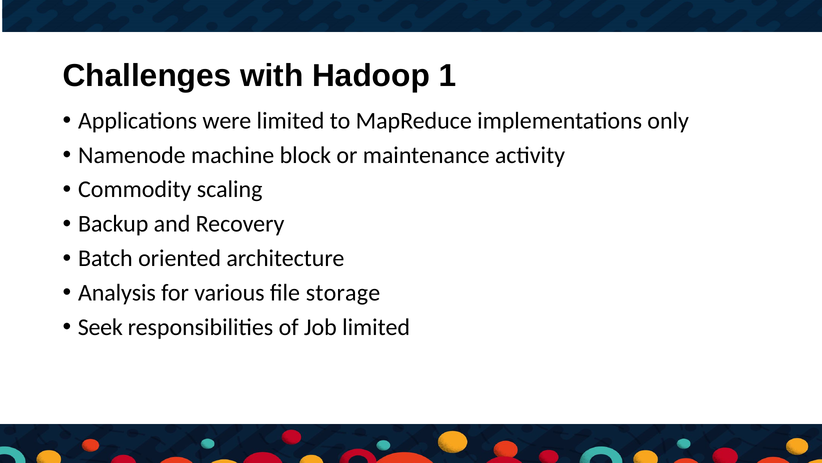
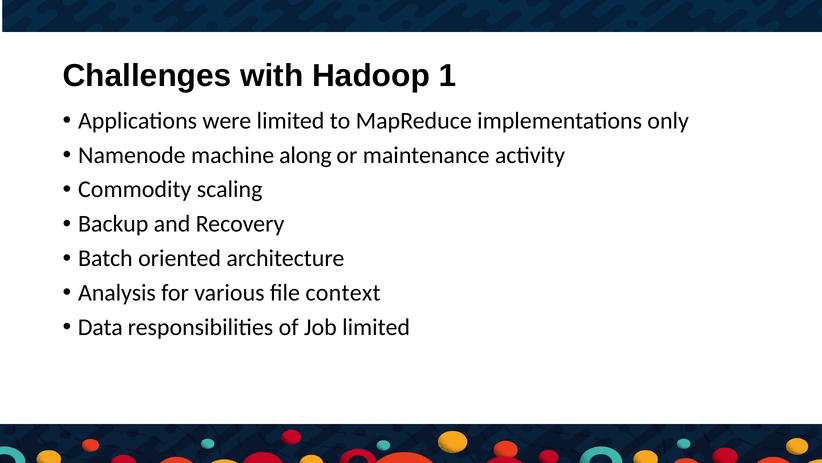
block: block -> along
storage: storage -> context
Seek: Seek -> Data
